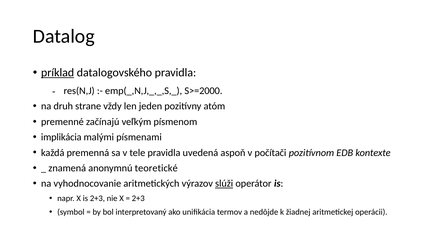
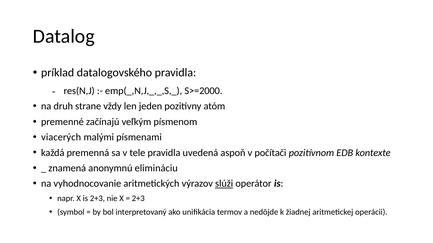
príklad underline: present -> none
implikácia: implikácia -> viacerých
teoretické: teoretické -> elimináciu
